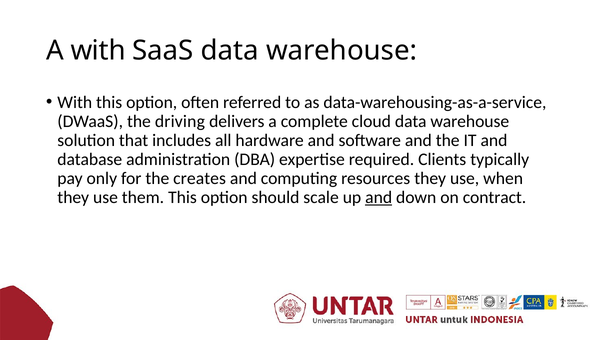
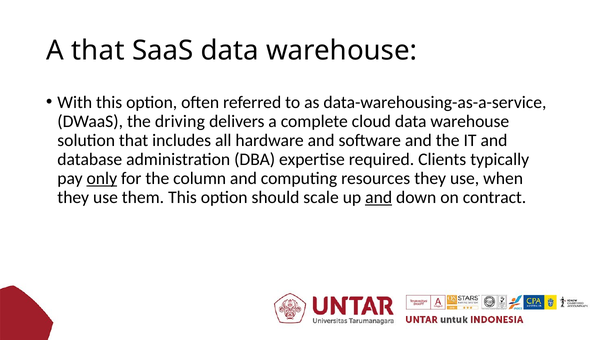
A with: with -> that
only underline: none -> present
creates: creates -> column
